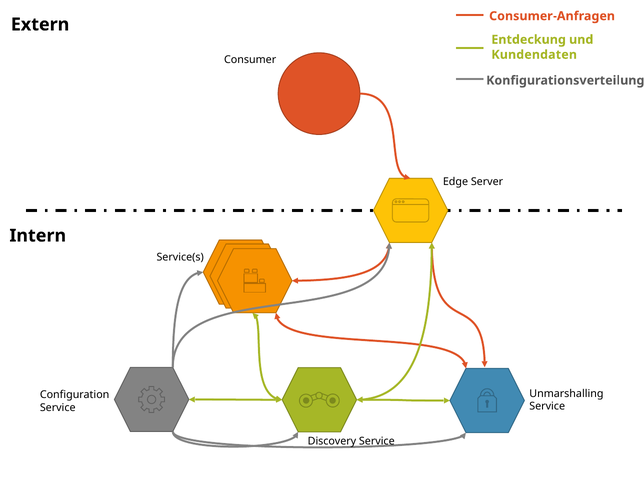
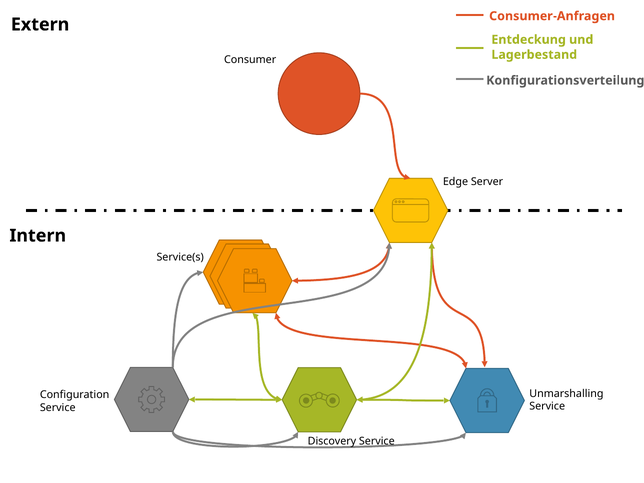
Kundendaten: Kundendaten -> Lagerbestand
